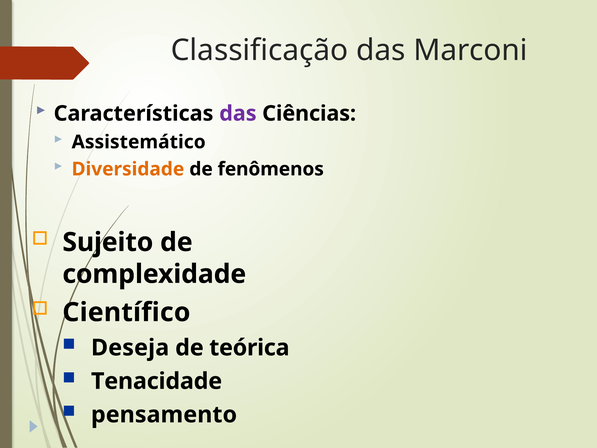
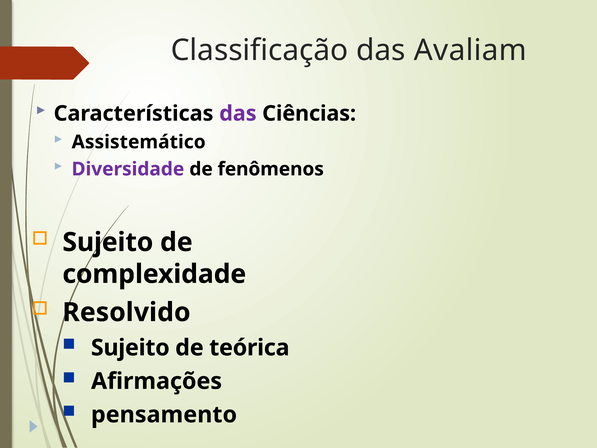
Marconi: Marconi -> Avaliam
Diversidade colour: orange -> purple
Científico: Científico -> Resolvido
Deseja at (130, 348): Deseja -> Sujeito
Tenacidade: Tenacidade -> Afirmações
